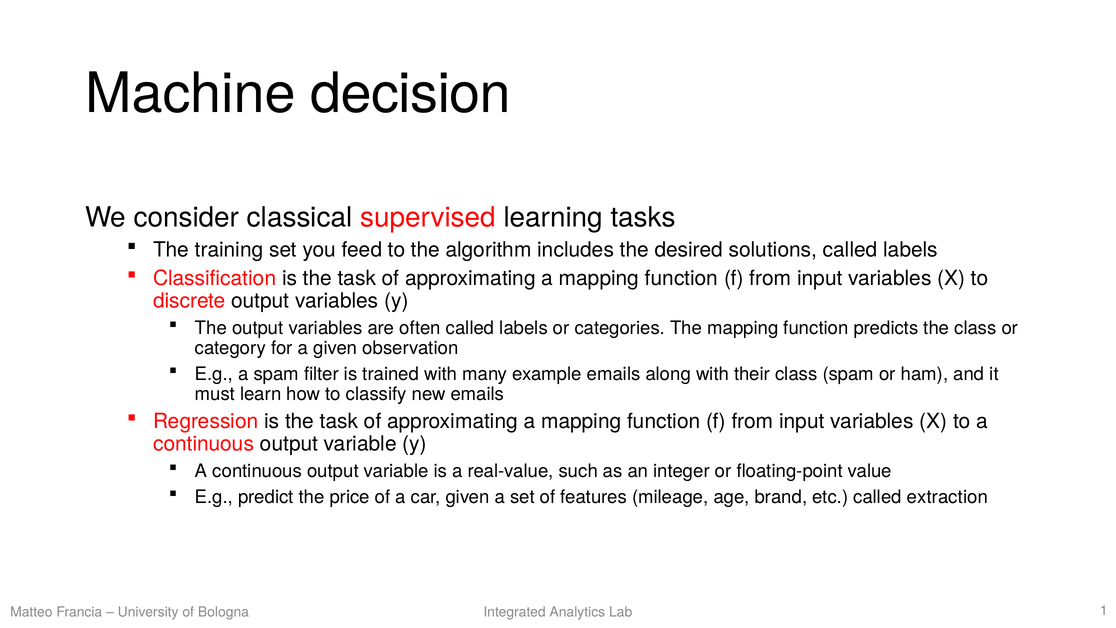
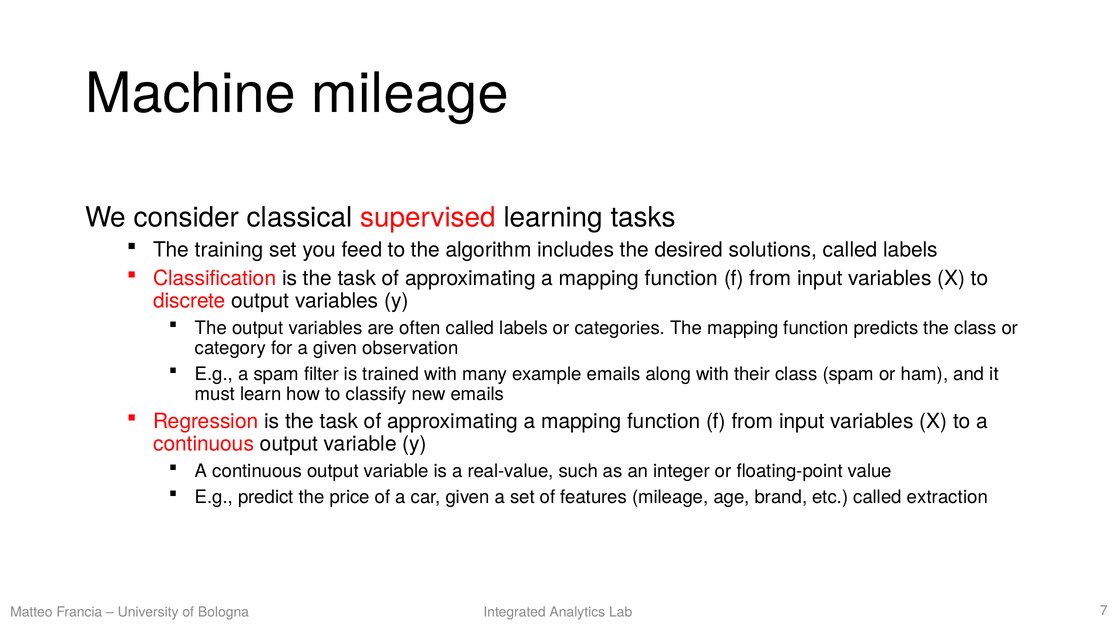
Machine decision: decision -> mileage
1: 1 -> 7
